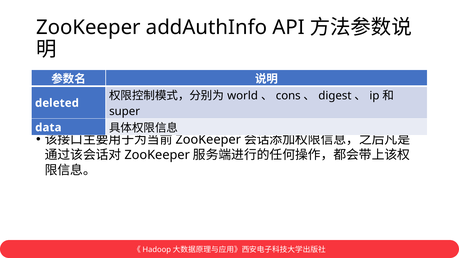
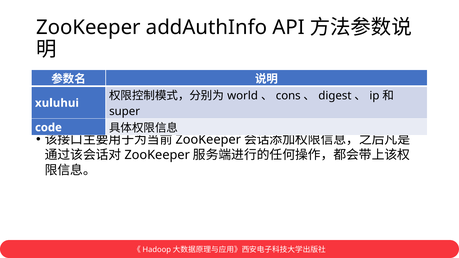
deleted: deleted -> xuluhui
data: data -> code
